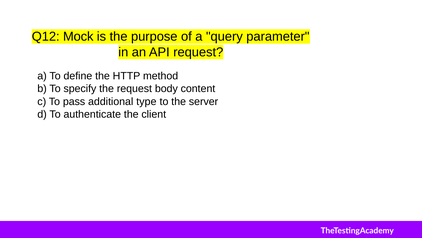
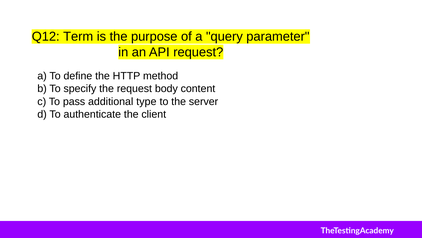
Mock: Mock -> Term
